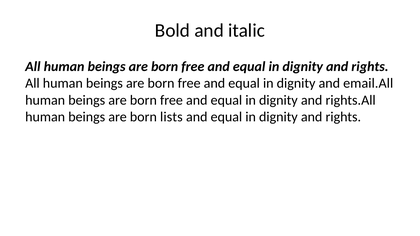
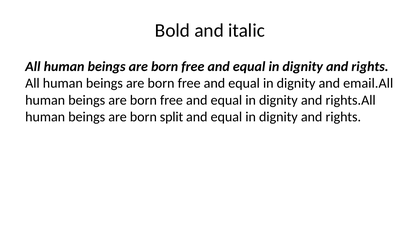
lists: lists -> split
